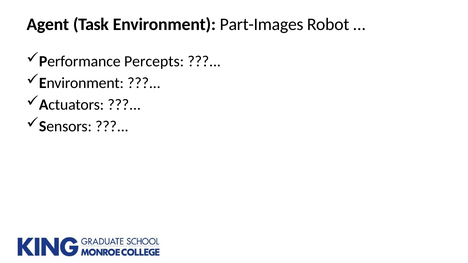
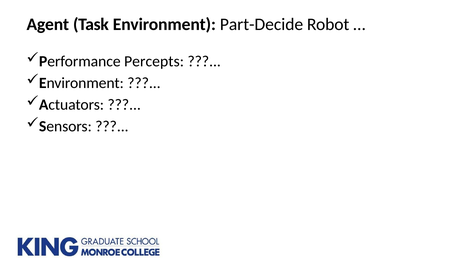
Part-Images: Part-Images -> Part-Decide
